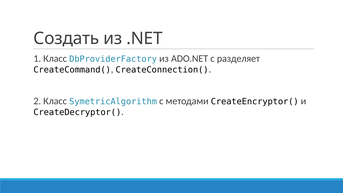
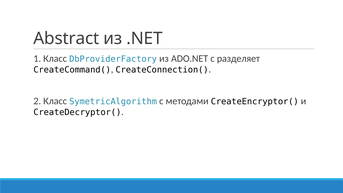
Создать: Создать -> Abstract
